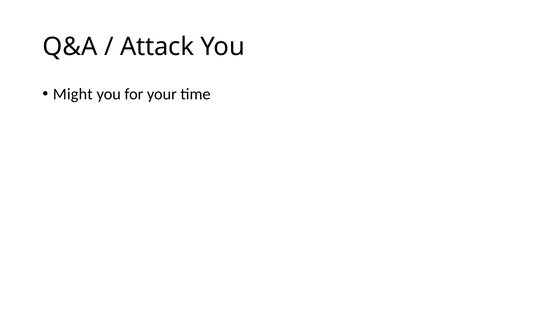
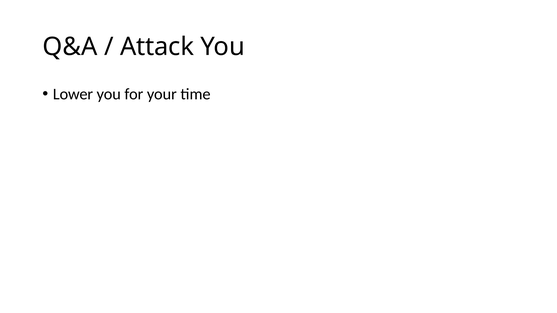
Might: Might -> Lower
